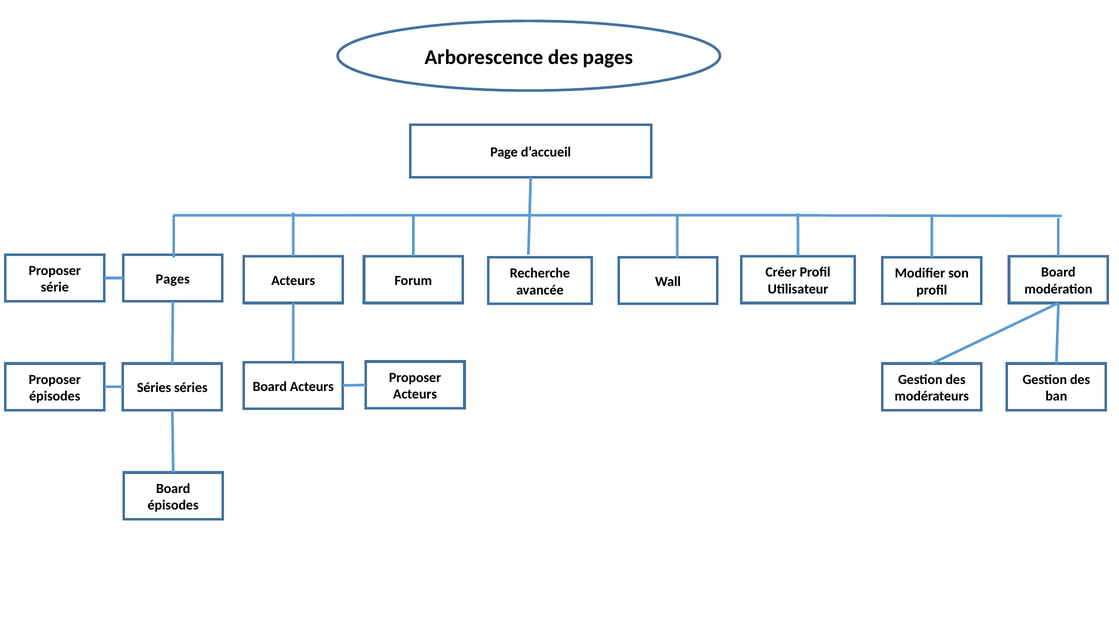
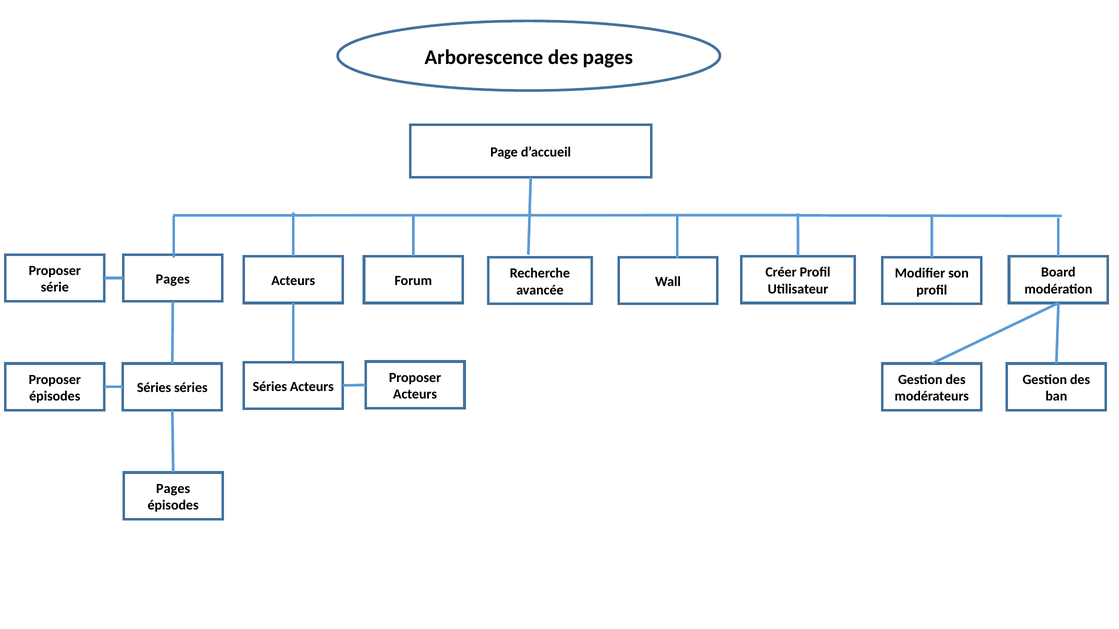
Board at (270, 387): Board -> Séries
Board at (173, 489): Board -> Pages
